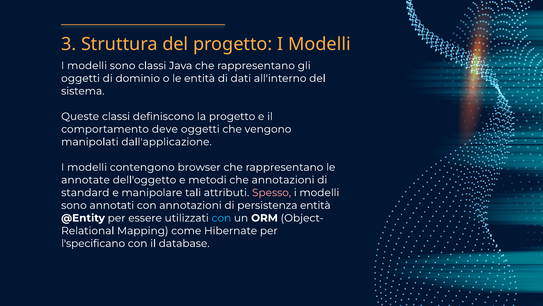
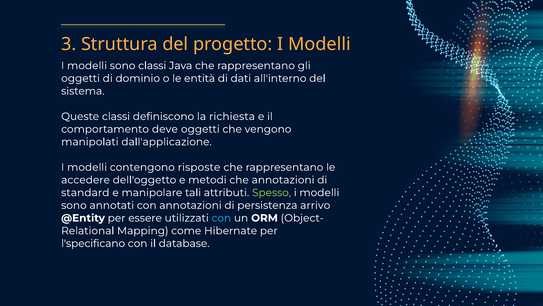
la progetto: progetto -> richiesta
browser: browser -> risposte
annotate: annotate -> accedere
Spesso colour: pink -> light green
persistenza entità: entità -> arrivo
